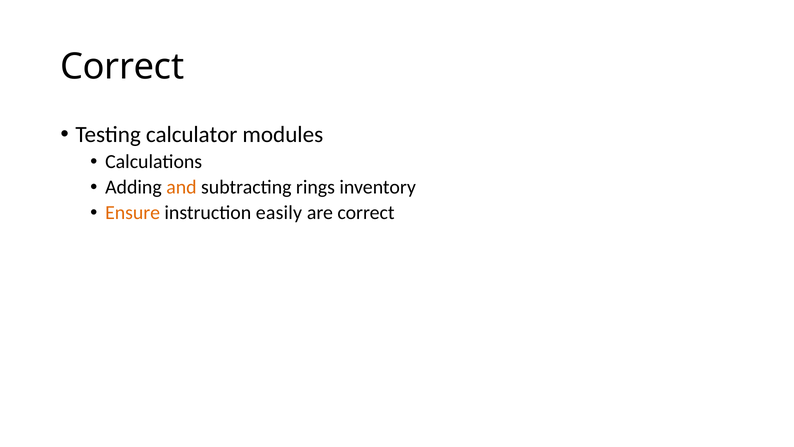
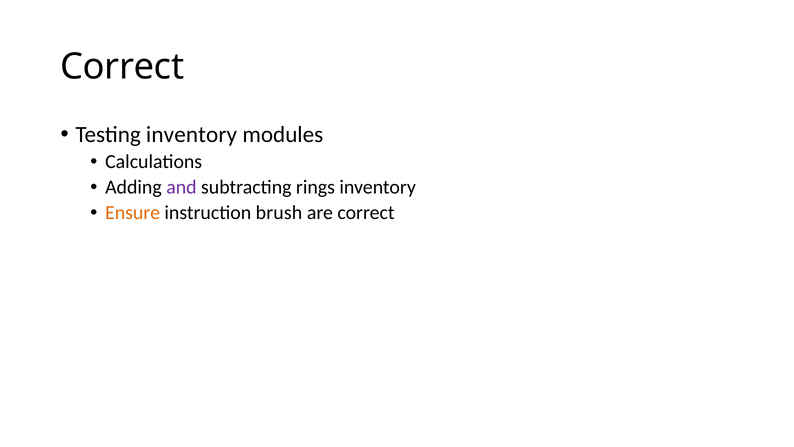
Testing calculator: calculator -> inventory
and colour: orange -> purple
easily: easily -> brush
